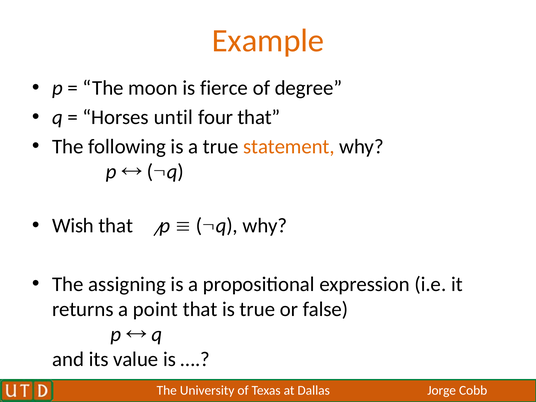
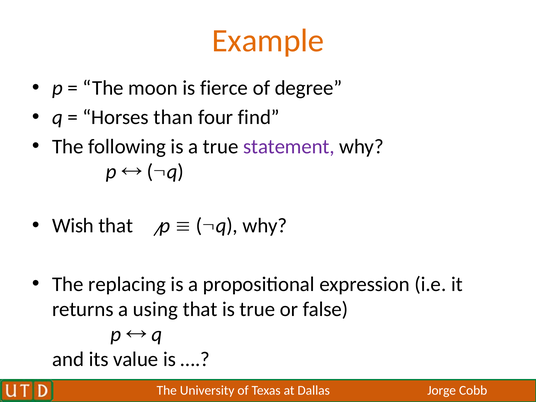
until: until -> than
four that: that -> find
statement colour: orange -> purple
assigning: assigning -> replacing
point: point -> using
